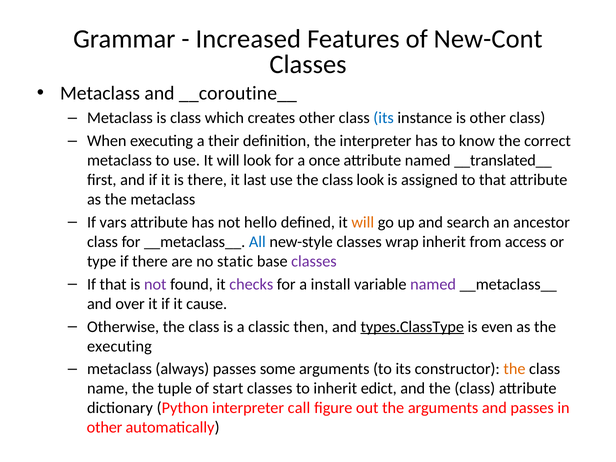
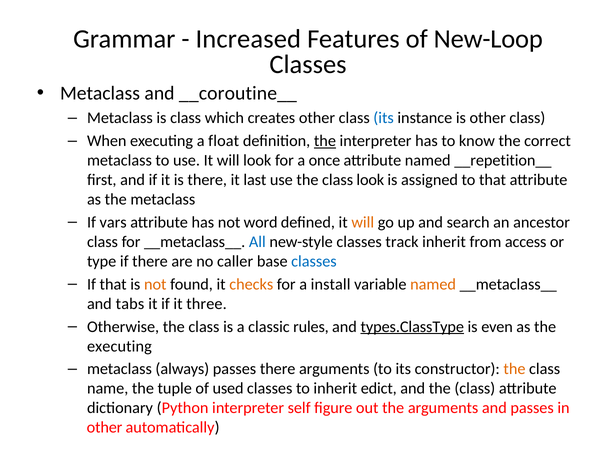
New-Cont: New-Cont -> New-Loop
their: their -> float
the at (325, 141) underline: none -> present
__translated__: __translated__ -> __repetition__
hello: hello -> word
wrap: wrap -> track
static: static -> caller
classes at (314, 261) colour: purple -> blue
not at (155, 284) colour: purple -> orange
checks colour: purple -> orange
named at (433, 284) colour: purple -> orange
over: over -> tabs
cause: cause -> three
then: then -> rules
passes some: some -> there
start: start -> used
call: call -> self
